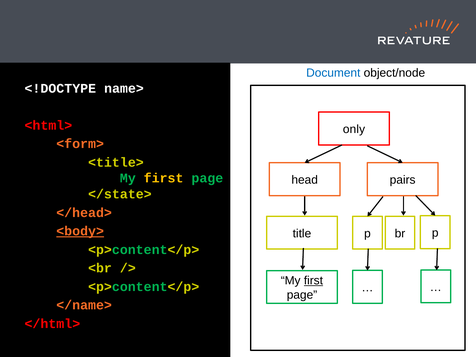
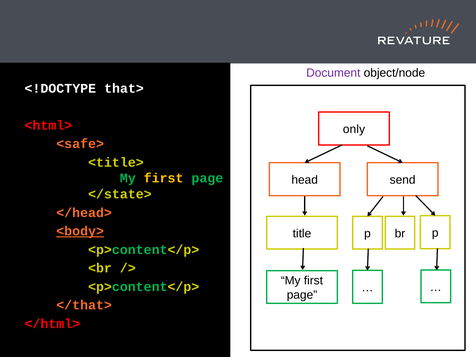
Document colour: blue -> purple
name>: name> -> that>
<form>: <form> -> <safe>
pairs: pairs -> send
first at (313, 281) underline: present -> none
</name>: </name> -> </that>
